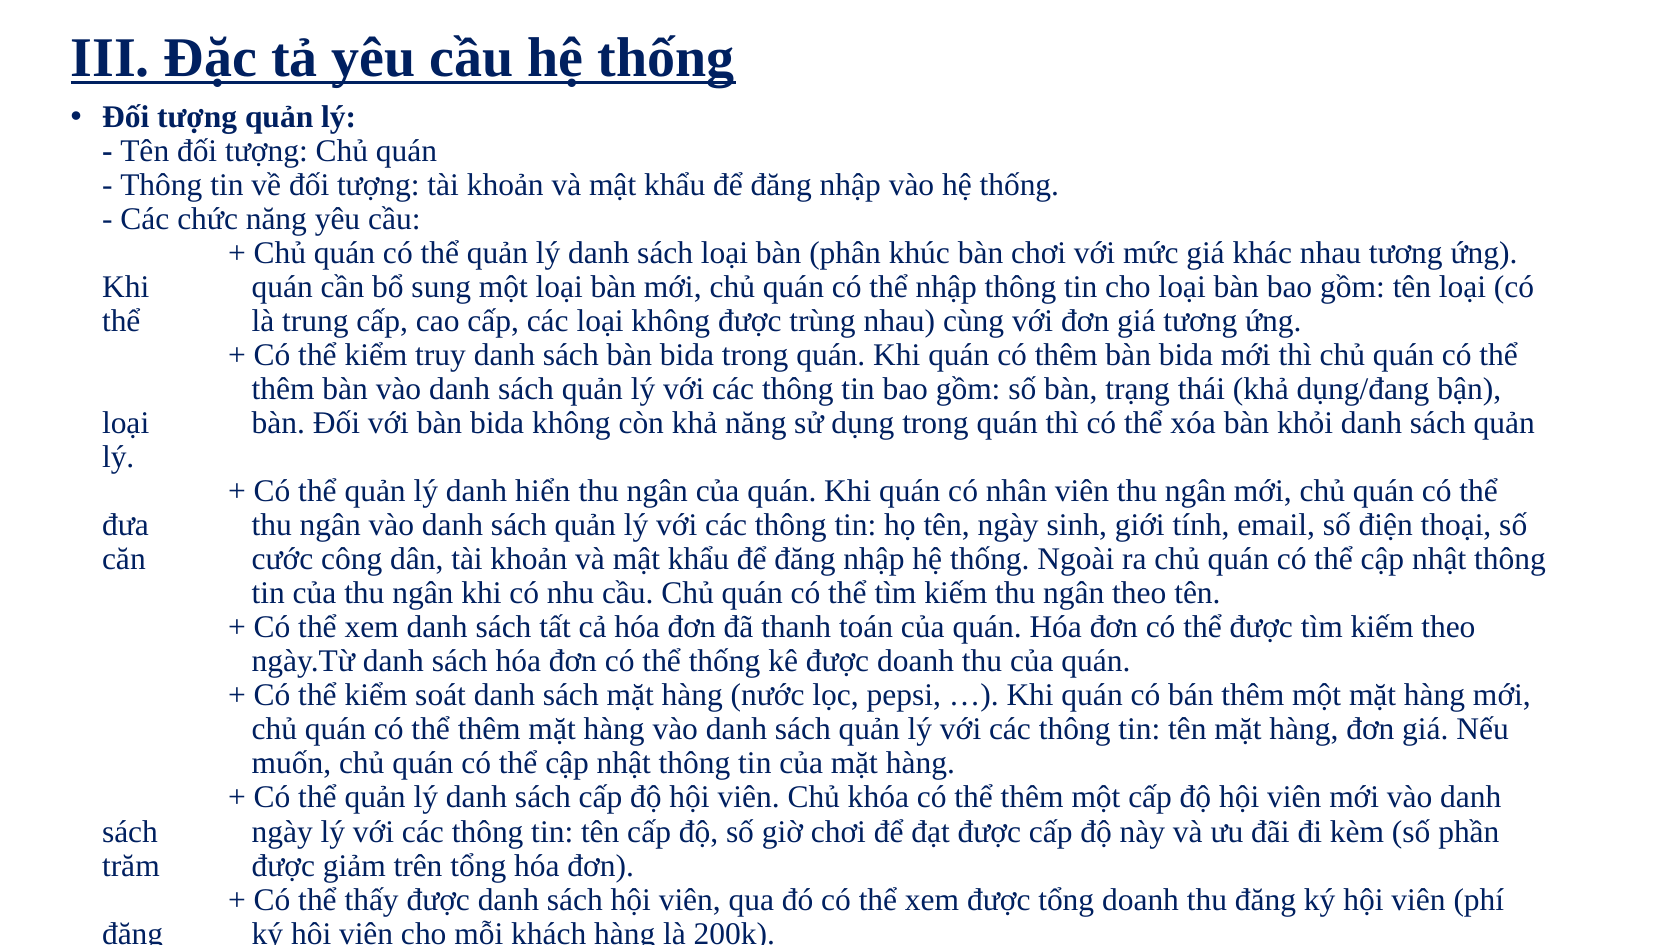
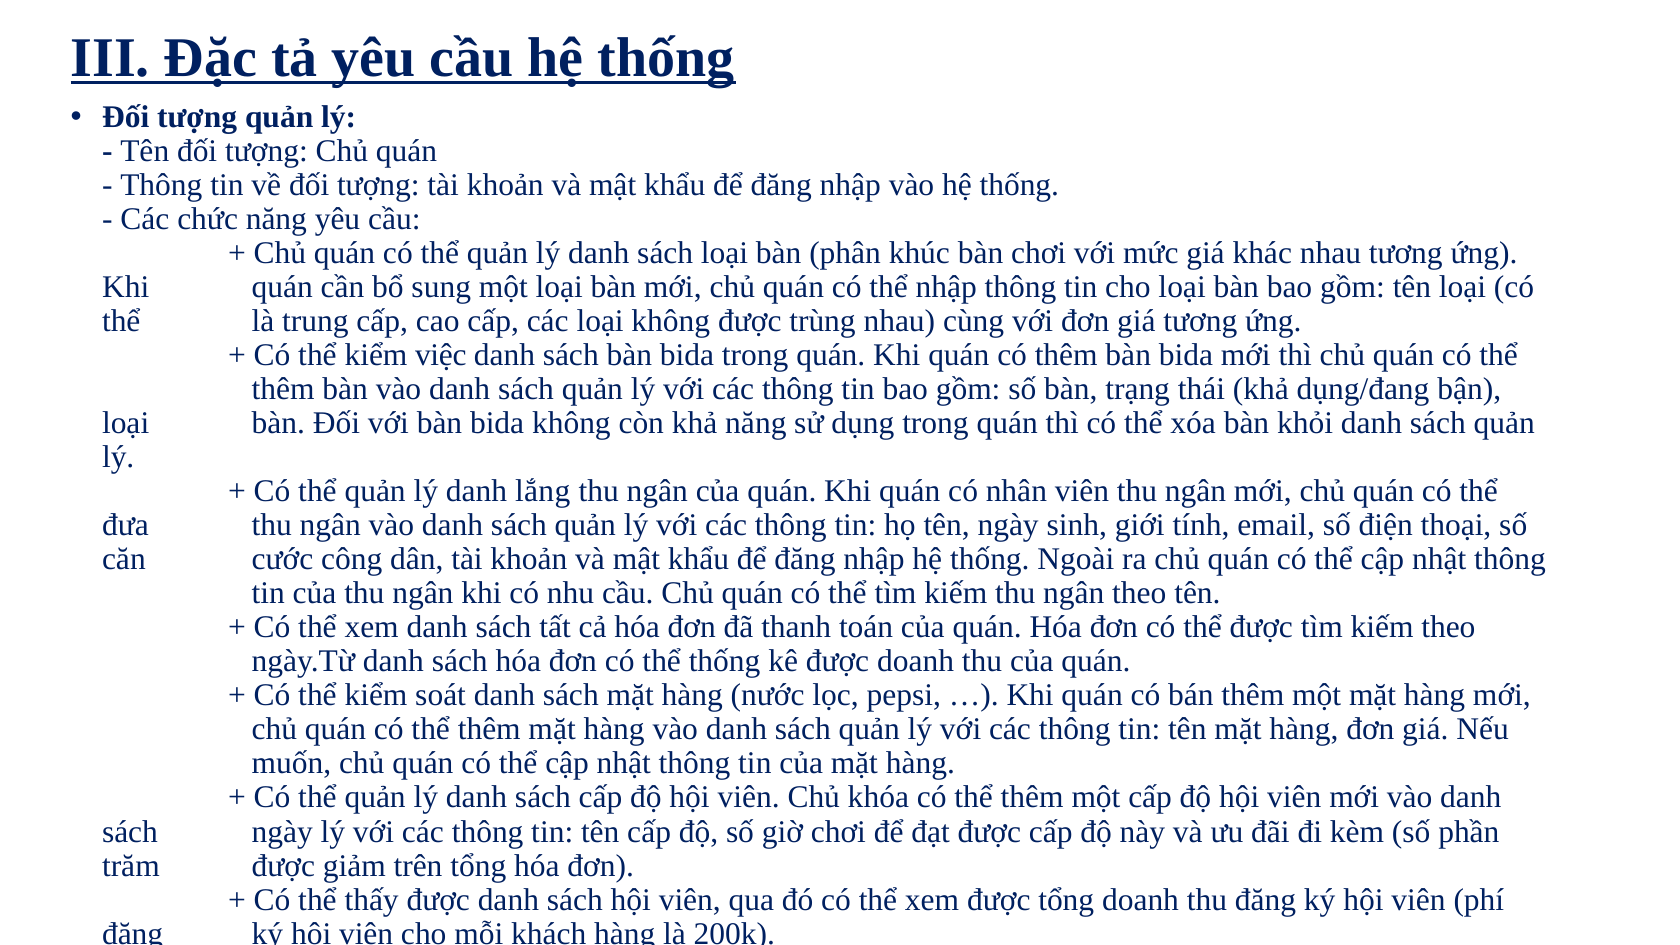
truy: truy -> việc
hiển: hiển -> lắng
